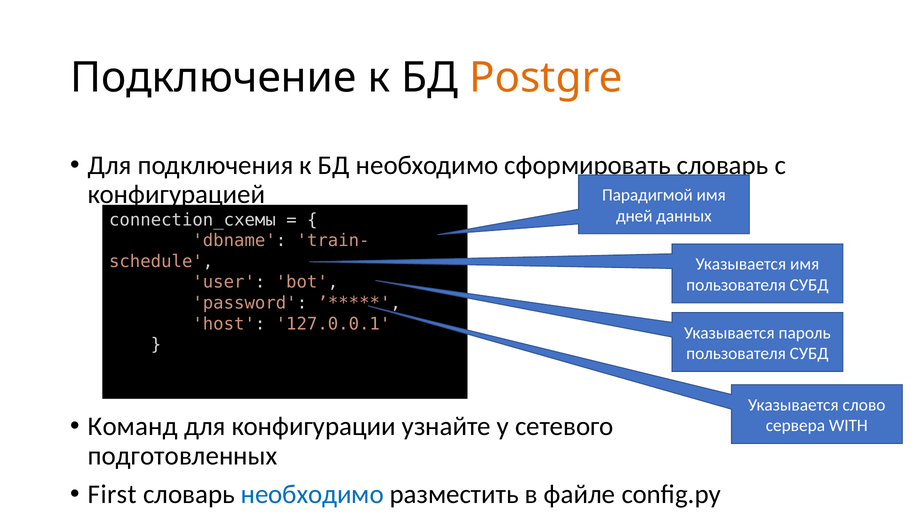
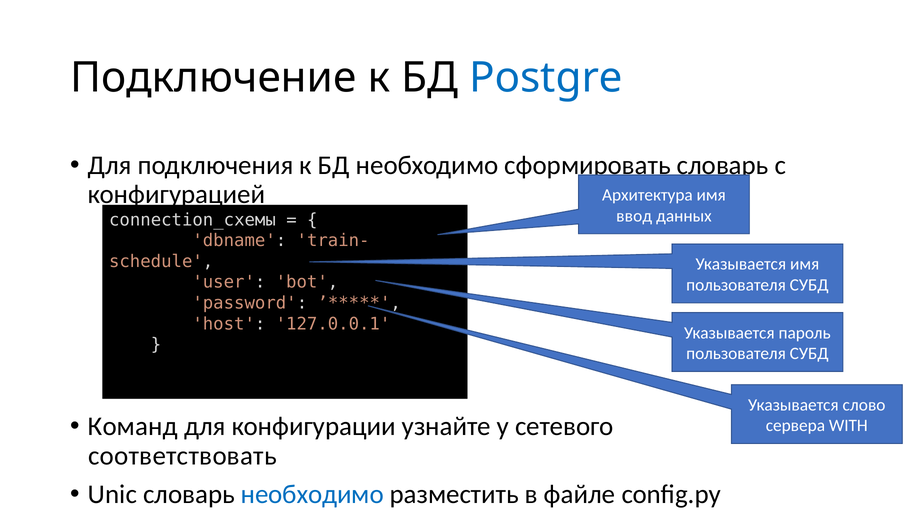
Postgre colour: orange -> blue
Парадигмой: Парадигмой -> Архитектура
дней: дней -> ввод
подготовленных: подготовленных -> соответствовать
First: First -> Unic
